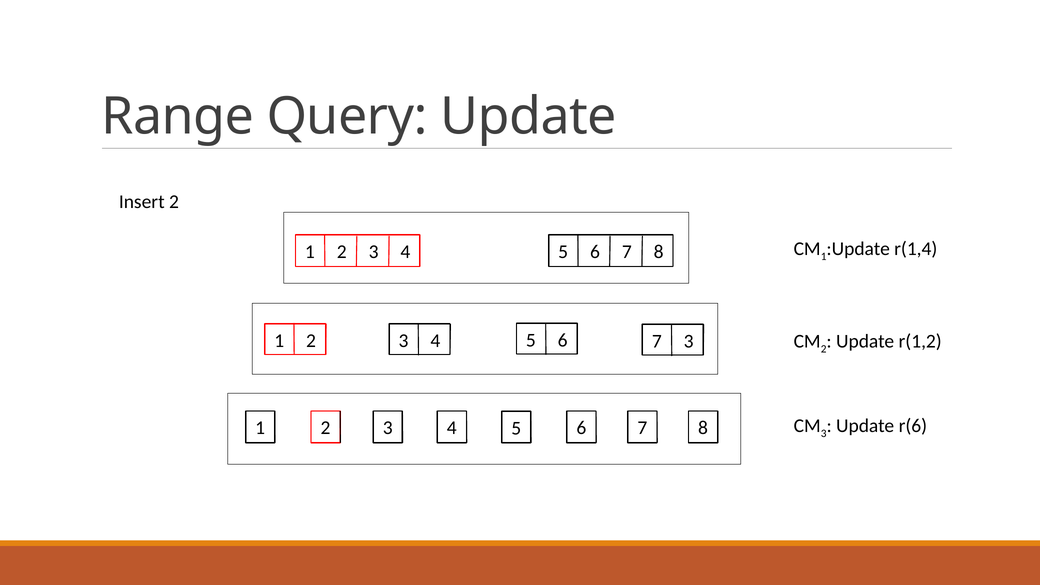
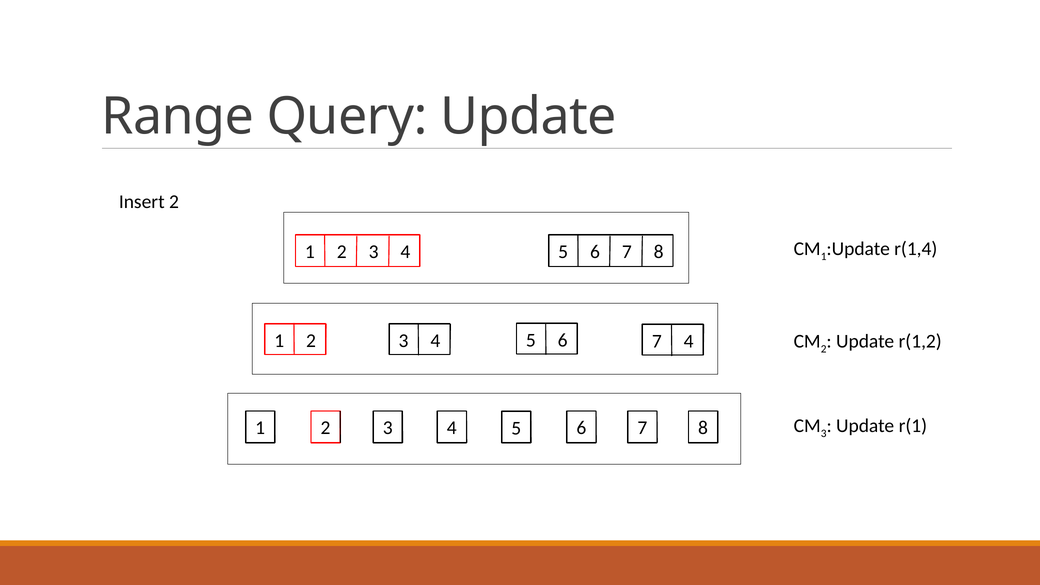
7 3: 3 -> 4
r(6: r(6 -> r(1
